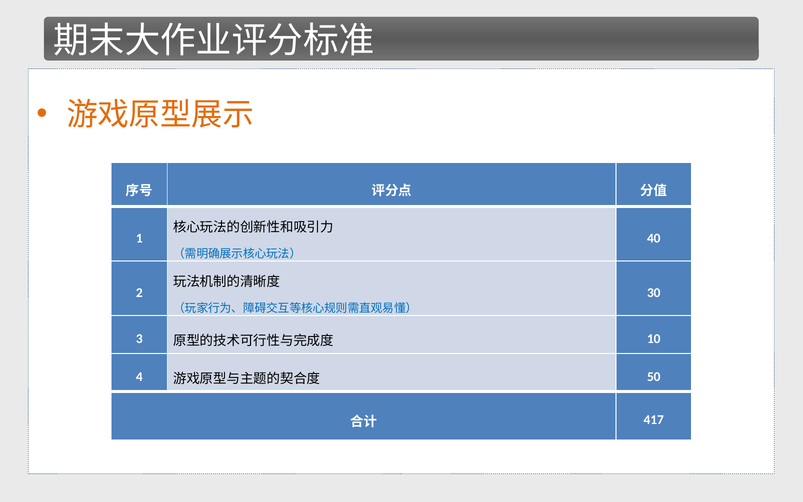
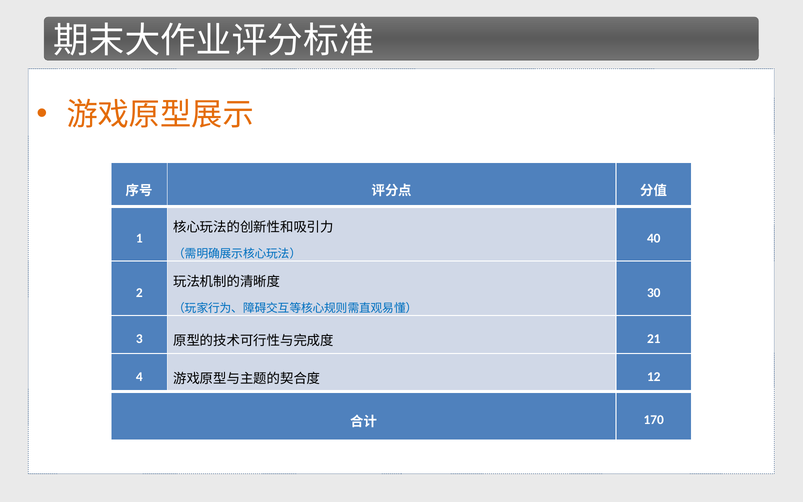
10: 10 -> 21
50: 50 -> 12
417: 417 -> 170
